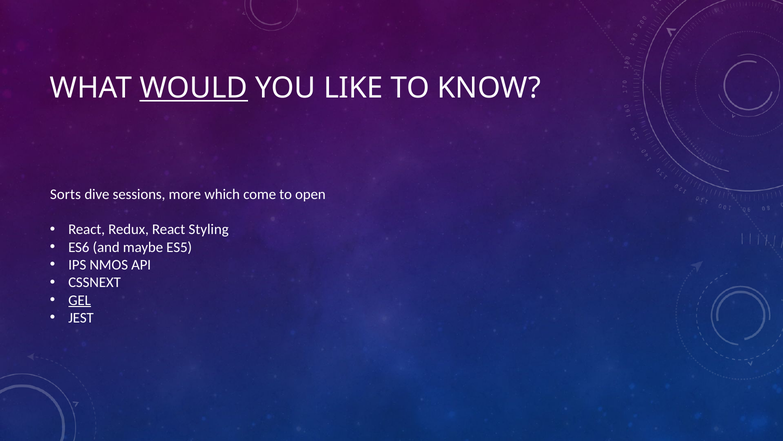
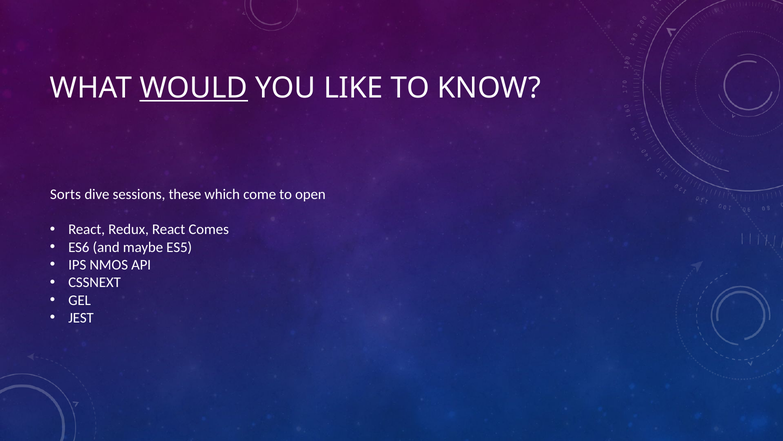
more: more -> these
Styling: Styling -> Comes
GEL underline: present -> none
